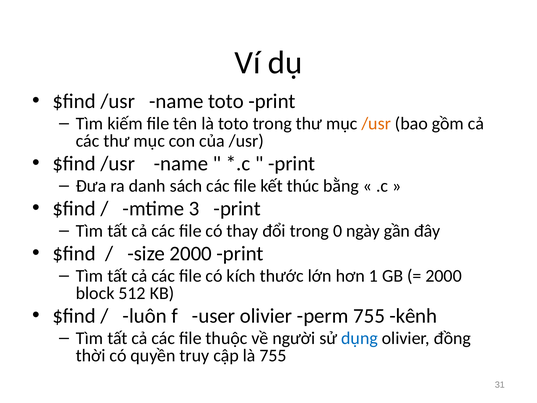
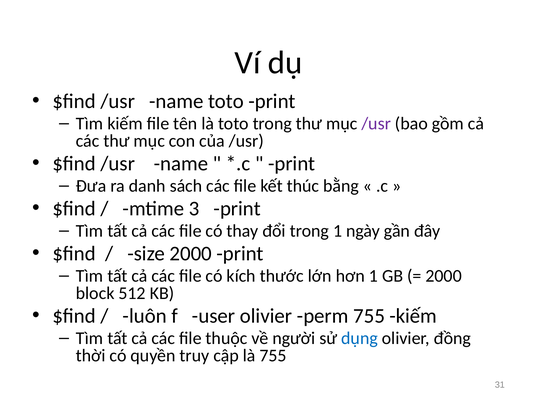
/usr at (376, 124) colour: orange -> purple
trong 0: 0 -> 1
755 kênh: kênh -> kiếm
